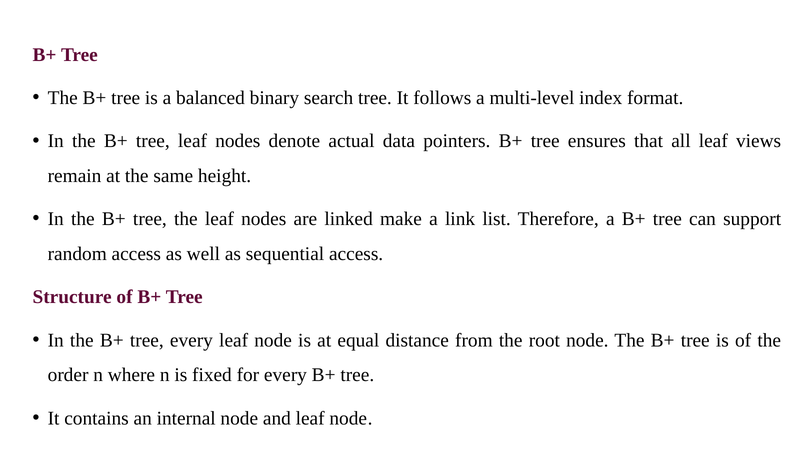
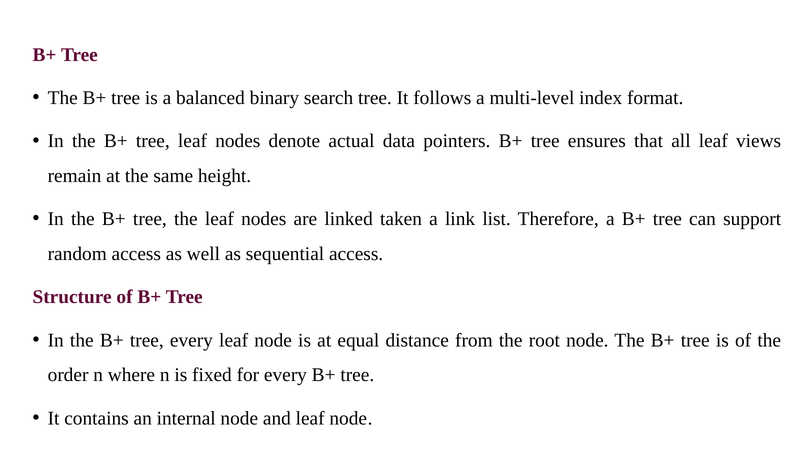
make: make -> taken
